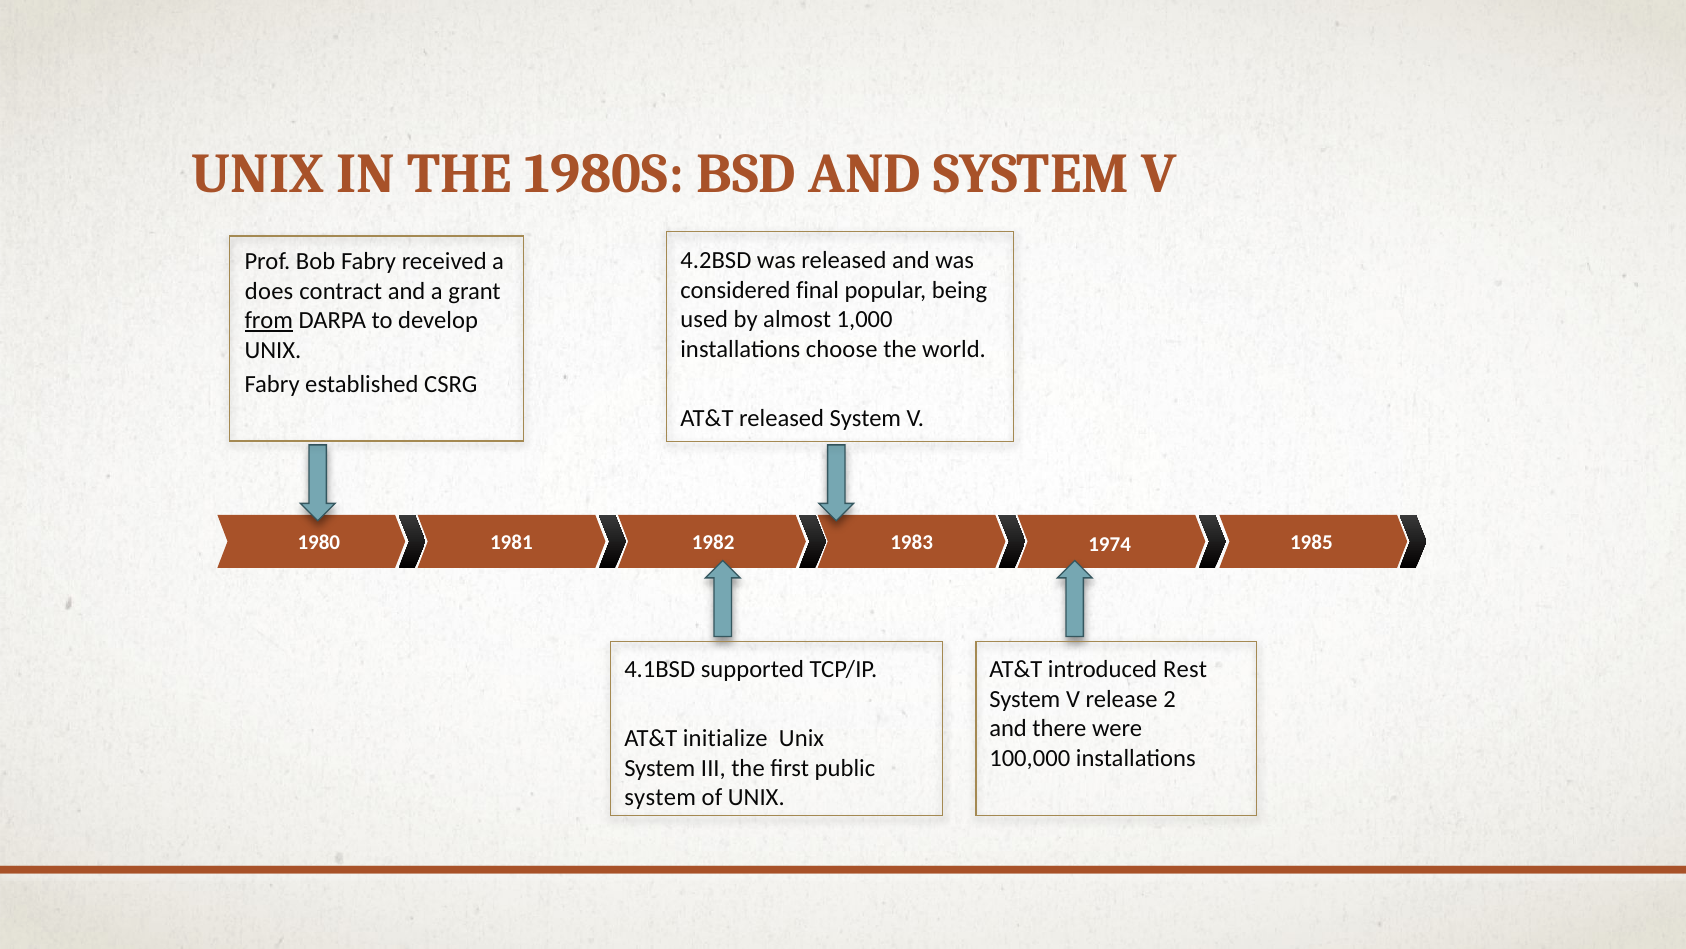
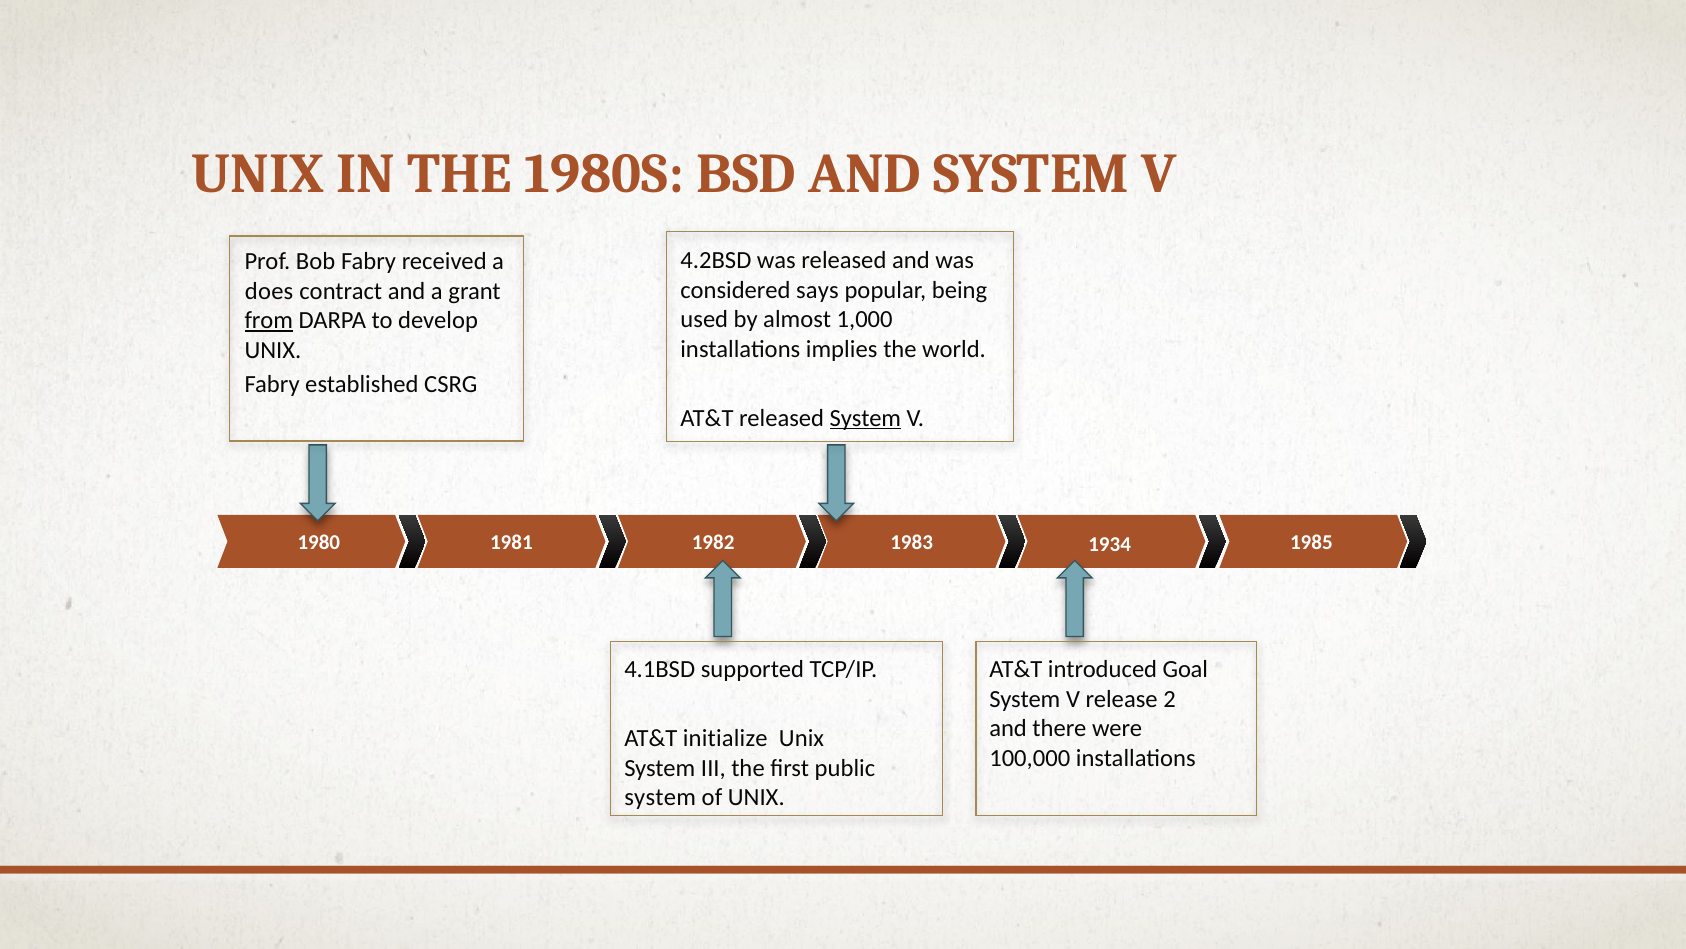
final: final -> says
choose: choose -> implies
System at (865, 418) underline: none -> present
1974: 1974 -> 1934
Rest: Rest -> Goal
